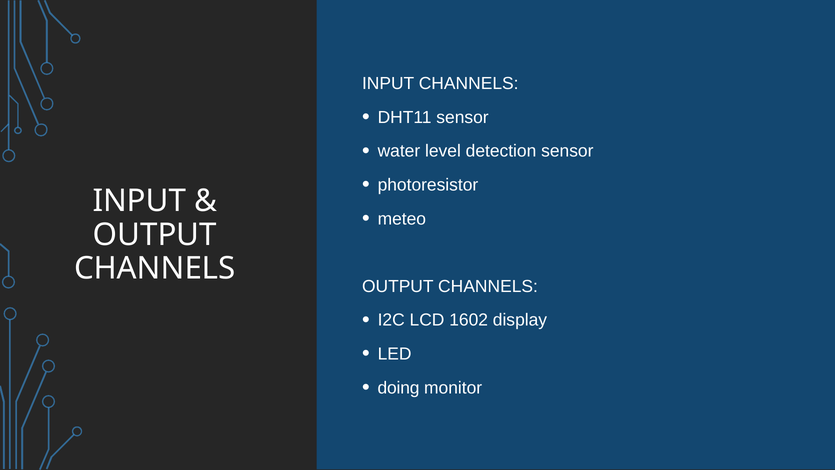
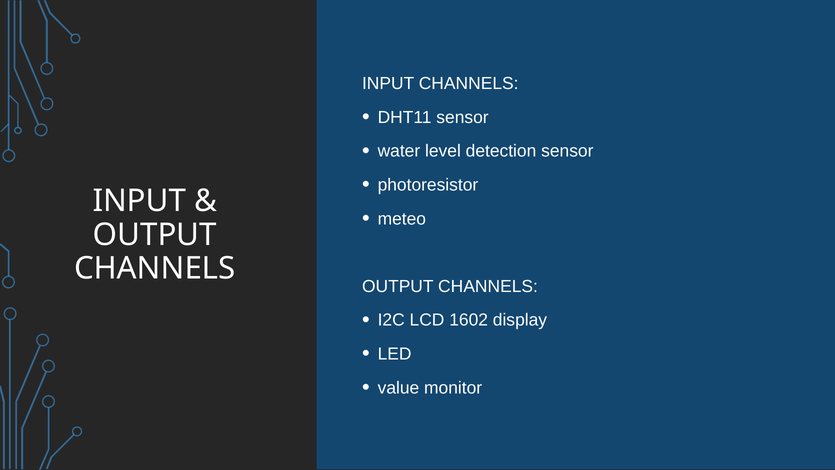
doing: doing -> value
